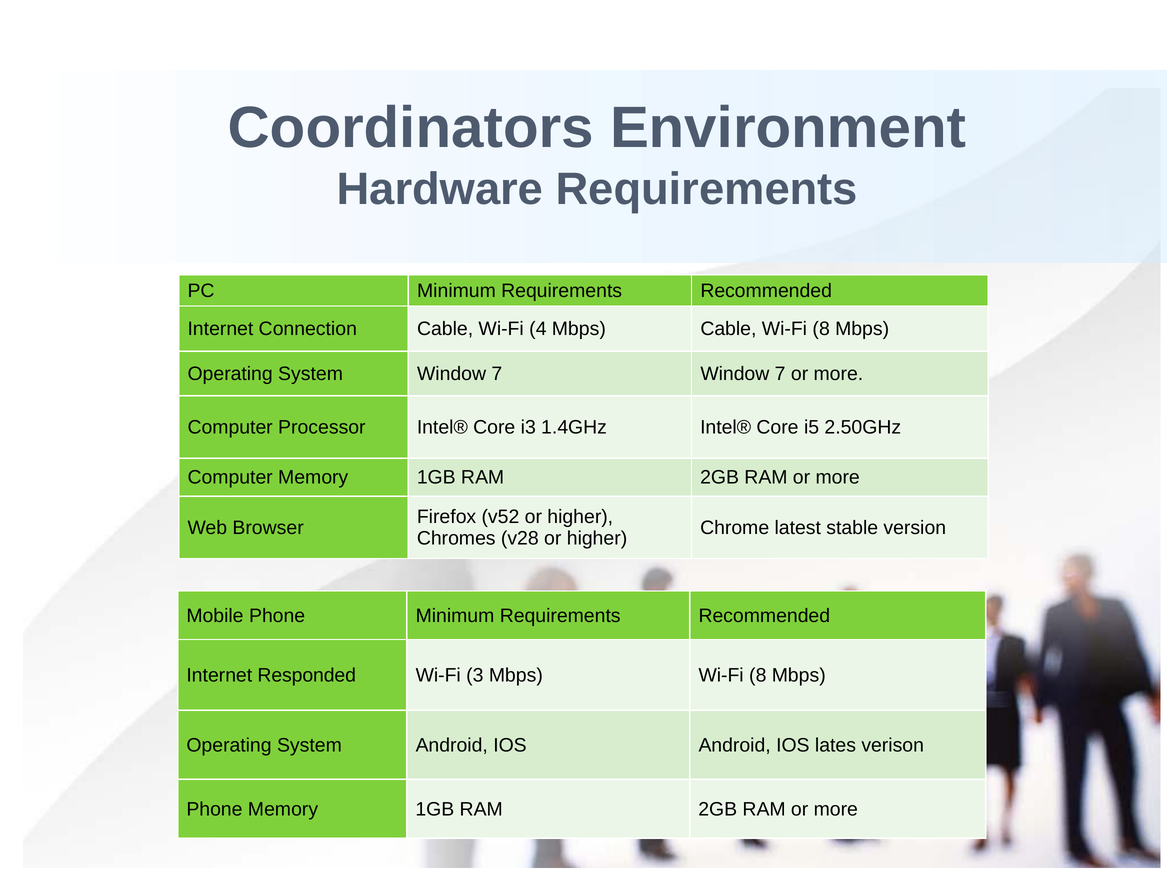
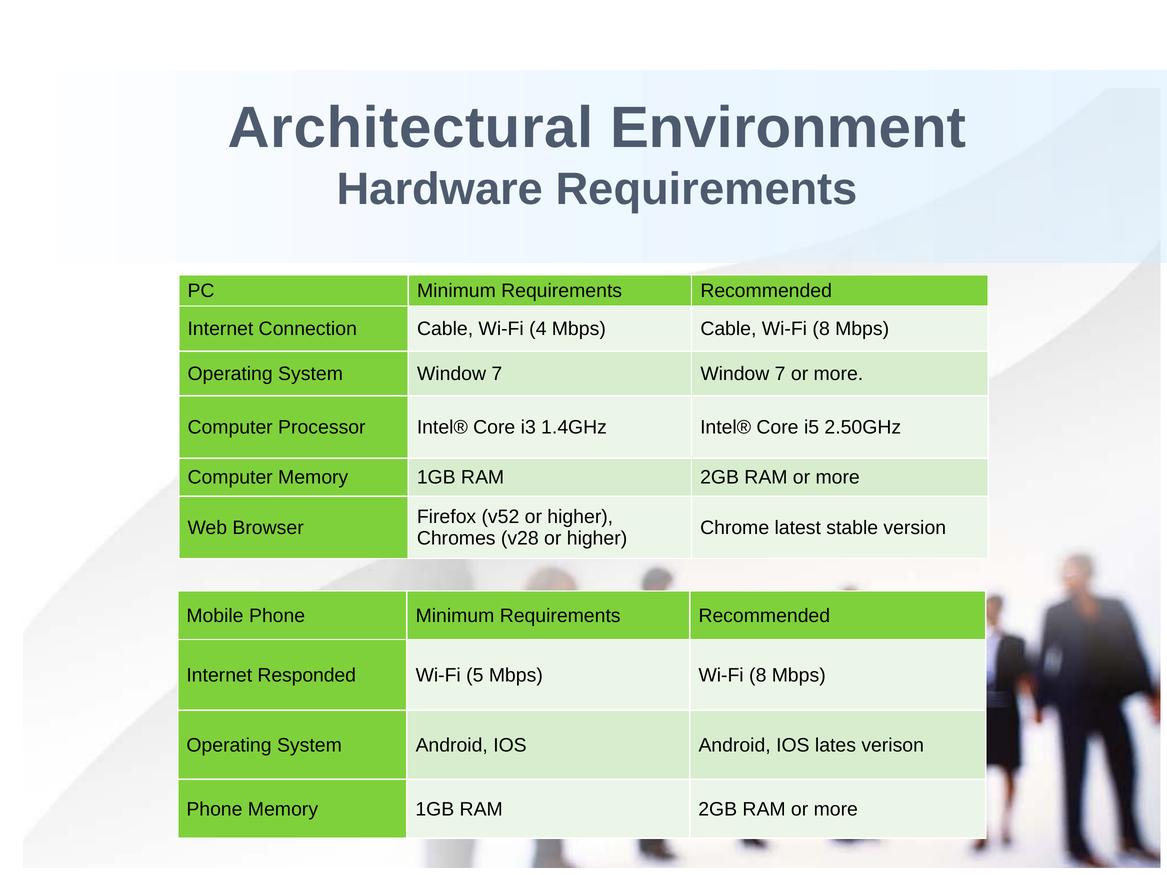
Coordinators: Coordinators -> Architectural
3: 3 -> 5
